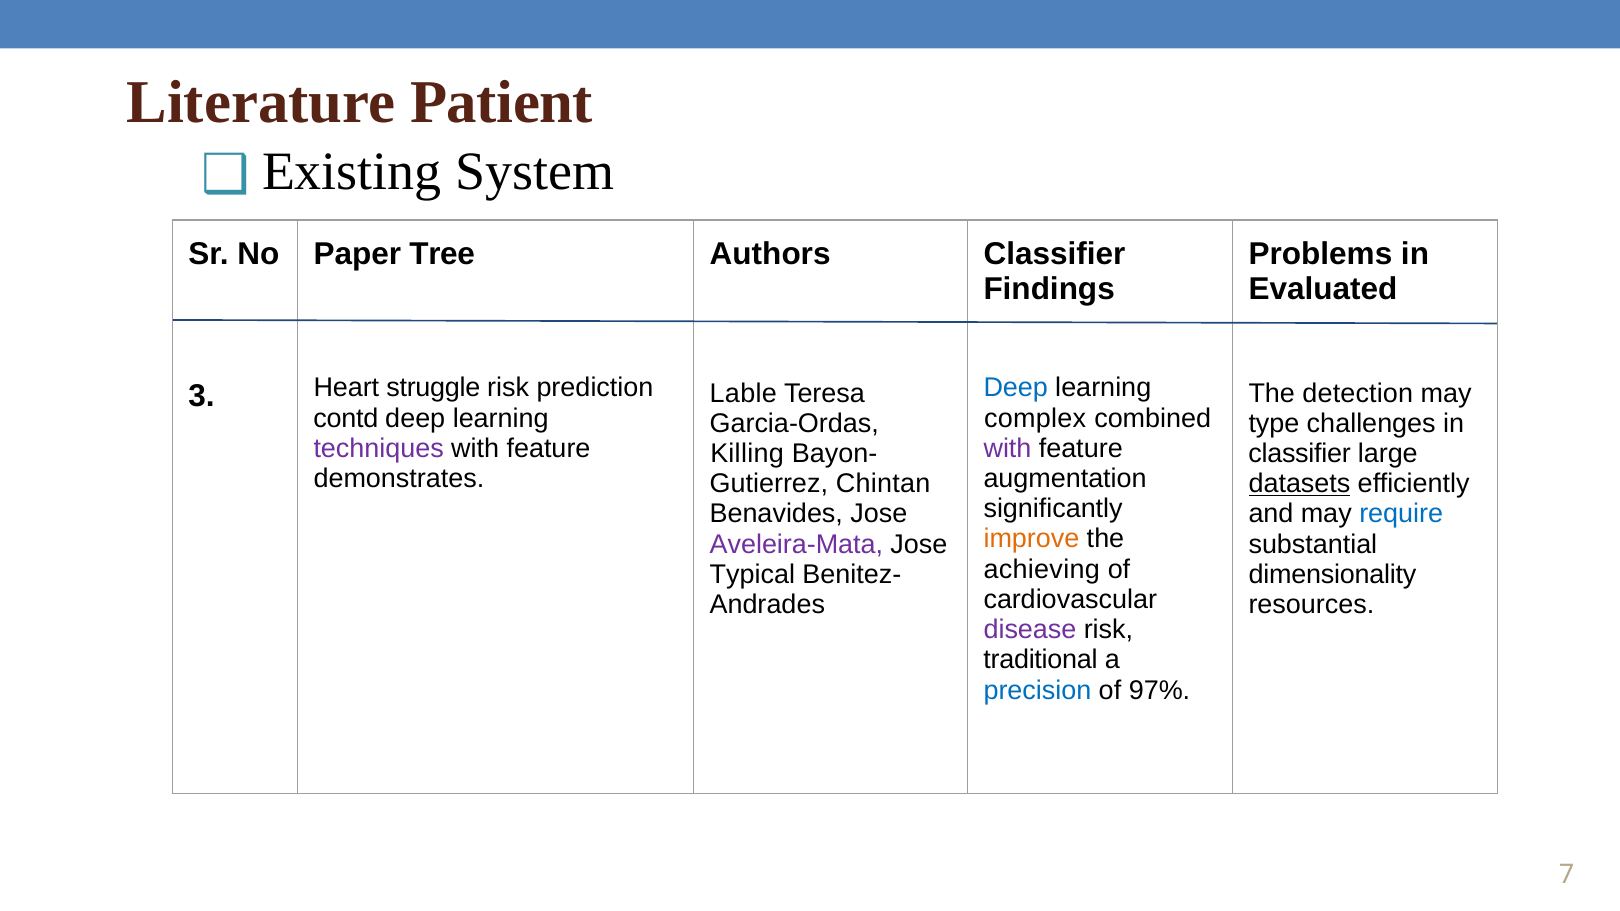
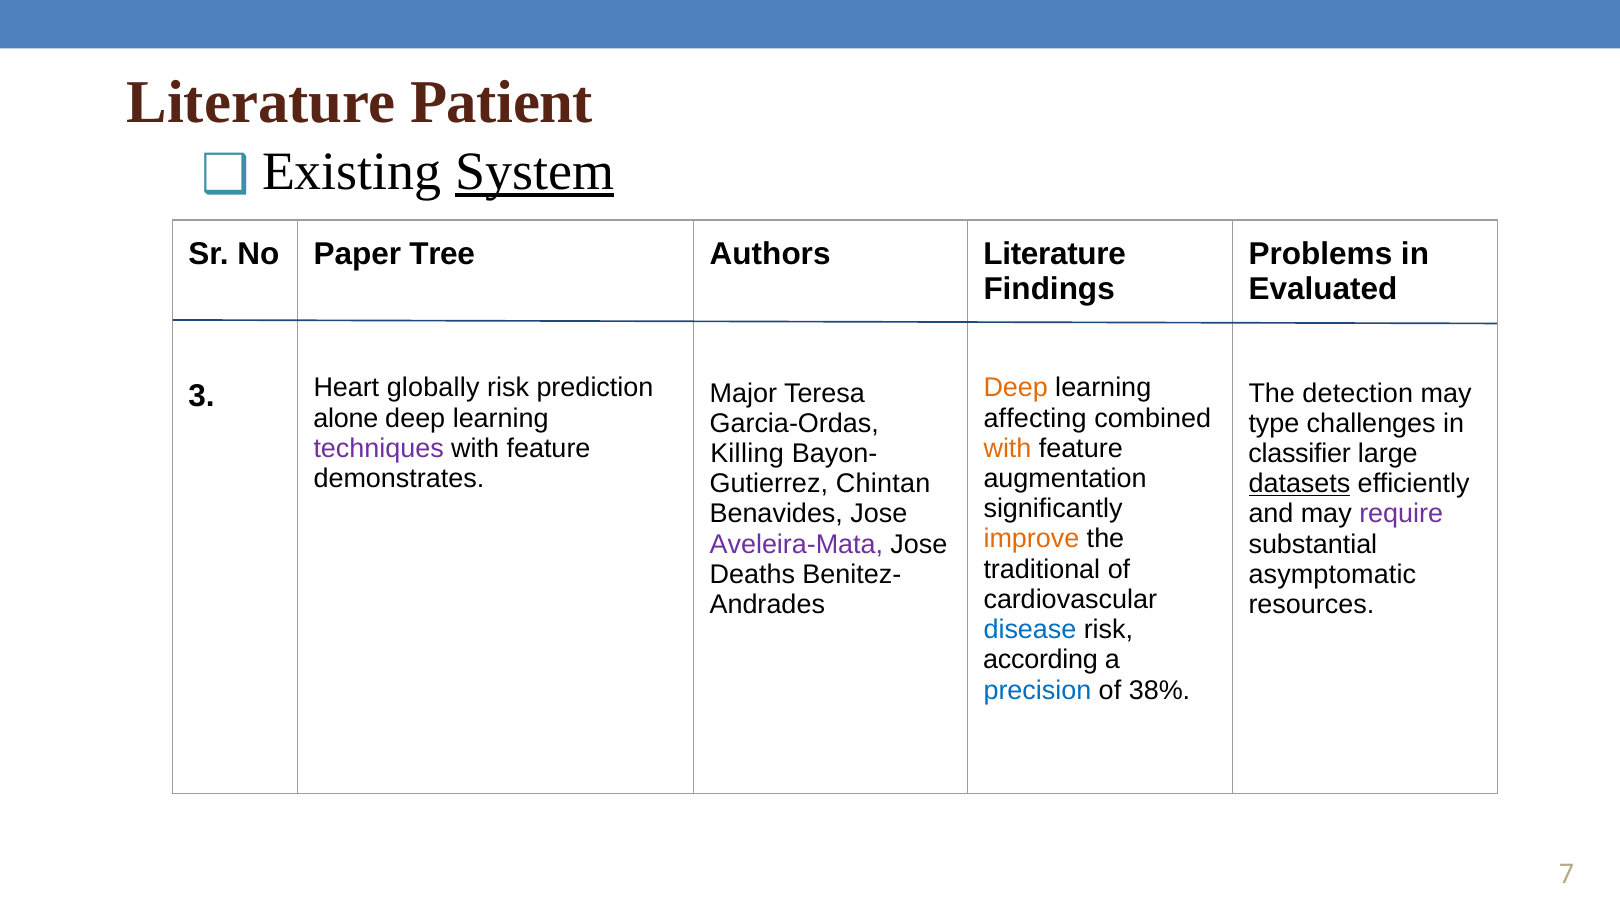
System underline: none -> present
Classifier at (1055, 254): Classifier -> Literature
struggle: struggle -> globally
Deep at (1016, 388) colour: blue -> orange
Lable: Lable -> Major
contd: contd -> alone
complex: complex -> affecting
with at (1007, 449) colour: purple -> orange
require colour: blue -> purple
achieving: achieving -> traditional
Typical: Typical -> Deaths
dimensionality: dimensionality -> asymptomatic
disease colour: purple -> blue
traditional: traditional -> according
97%: 97% -> 38%
